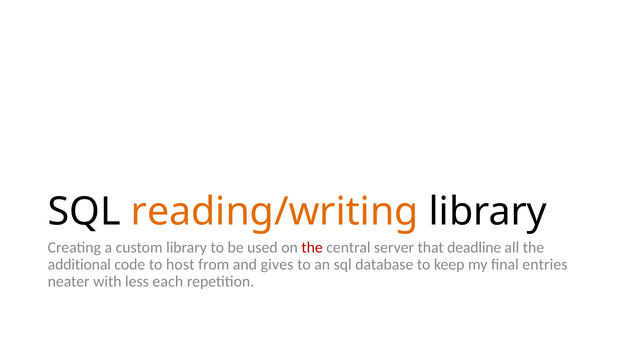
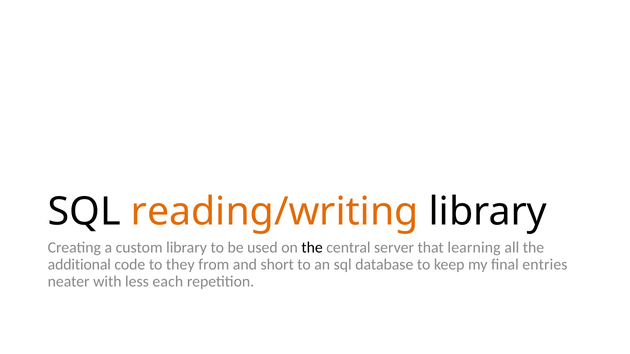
the at (312, 248) colour: red -> black
deadline: deadline -> learning
host: host -> they
gives: gives -> short
